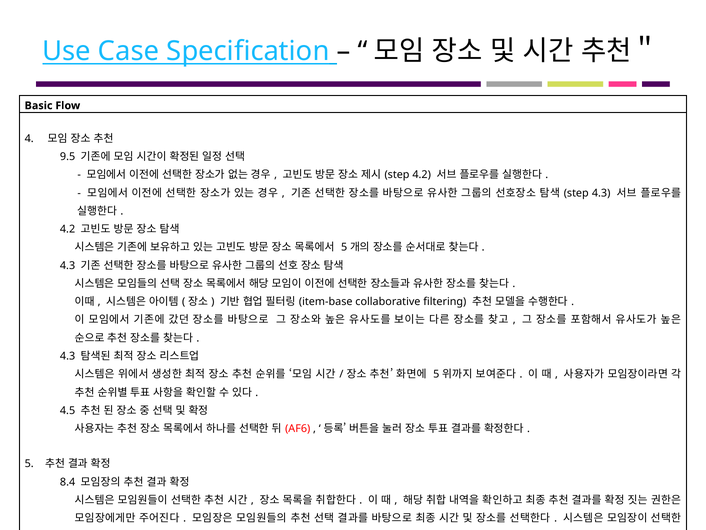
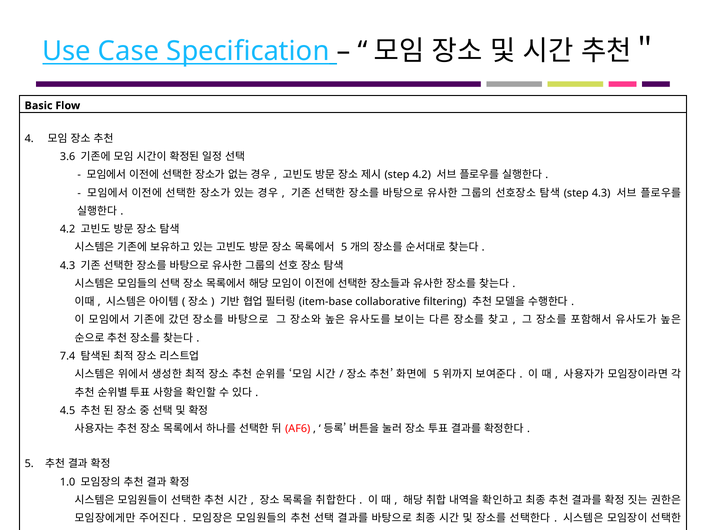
9.5: 9.5 -> 3.6
4.3 at (68, 356): 4.3 -> 7.4
8.4: 8.4 -> 1.0
